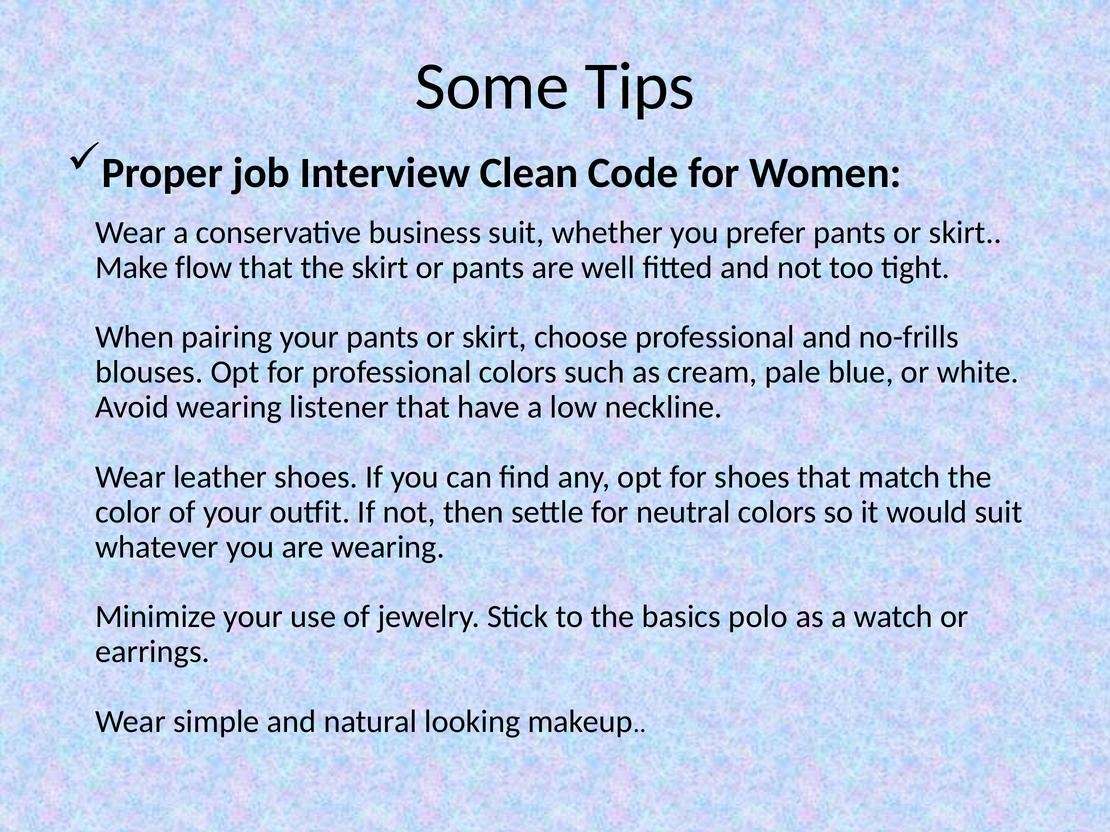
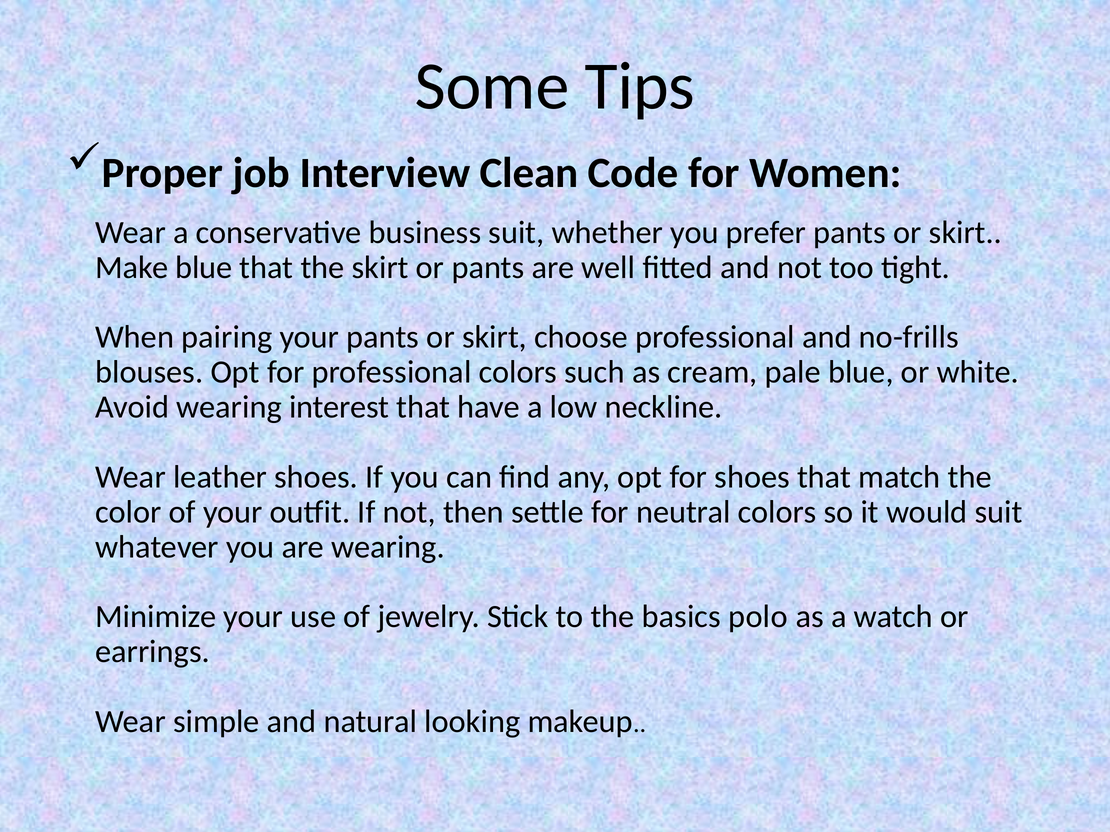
Make flow: flow -> blue
listener: listener -> interest
